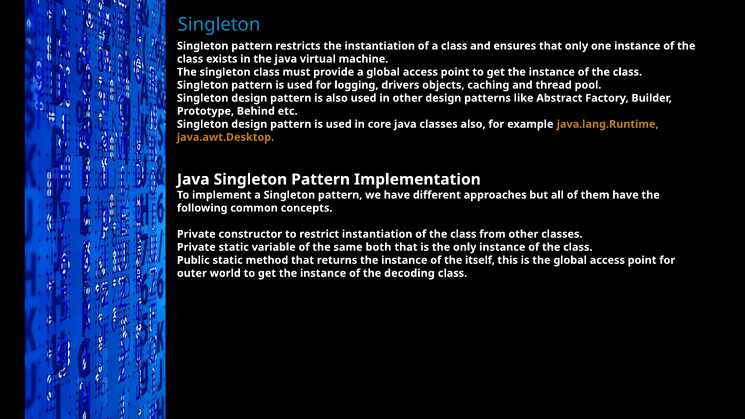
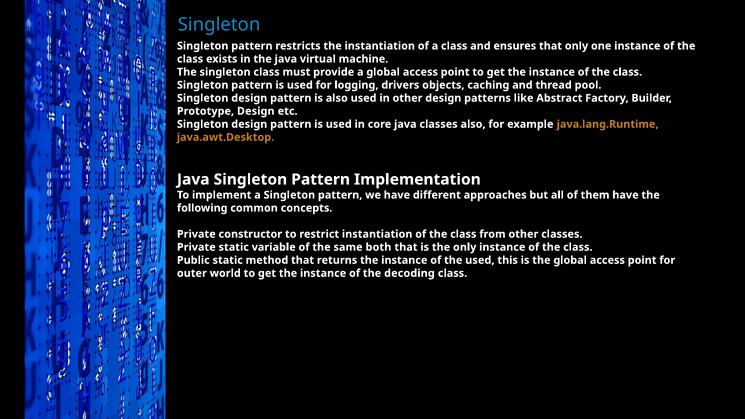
Prototype Behind: Behind -> Design
the itself: itself -> used
